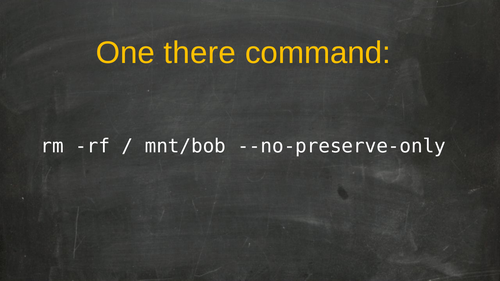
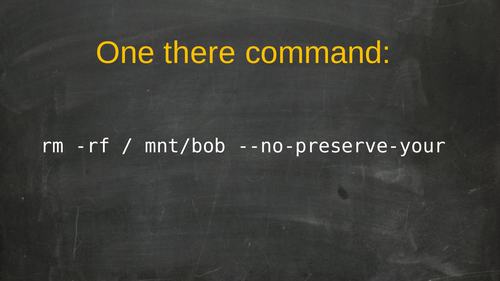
--no-preserve-only: --no-preserve-only -> --no-preserve-your
